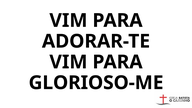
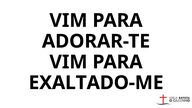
GLORIOSO-ME: GLORIOSO-ME -> EXALTADO-ME
